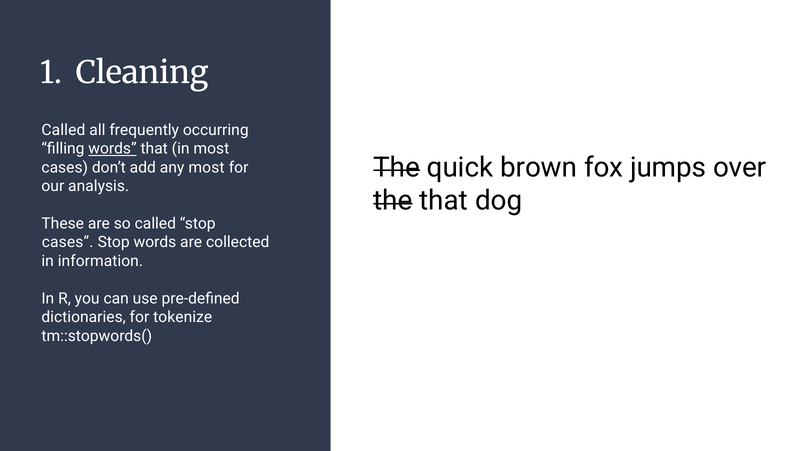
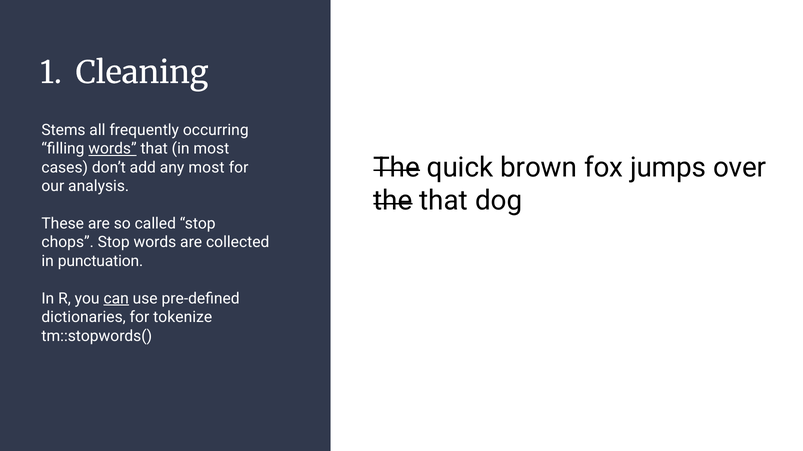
Called at (63, 130): Called -> Stems
cases at (68, 243): cases -> chops
information: information -> punctuation
can underline: none -> present
